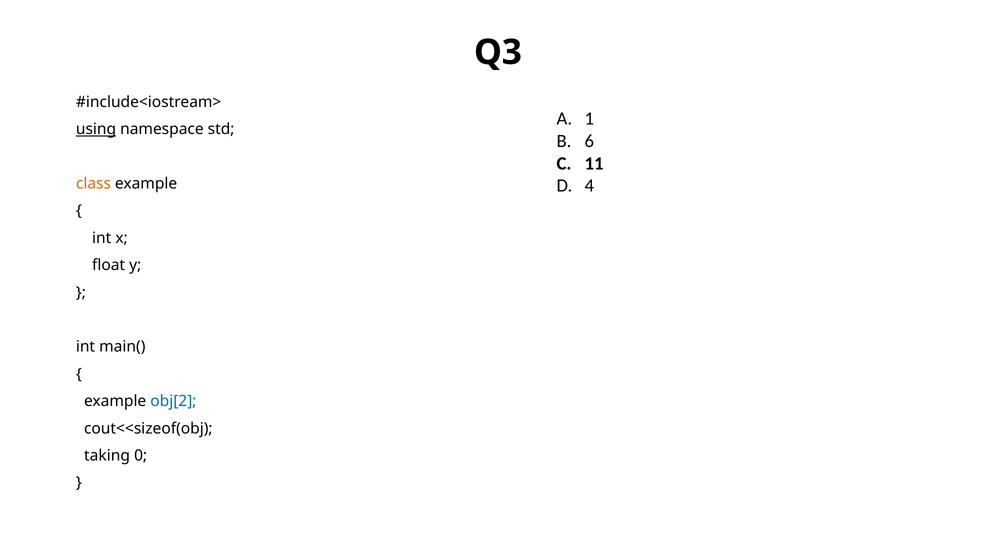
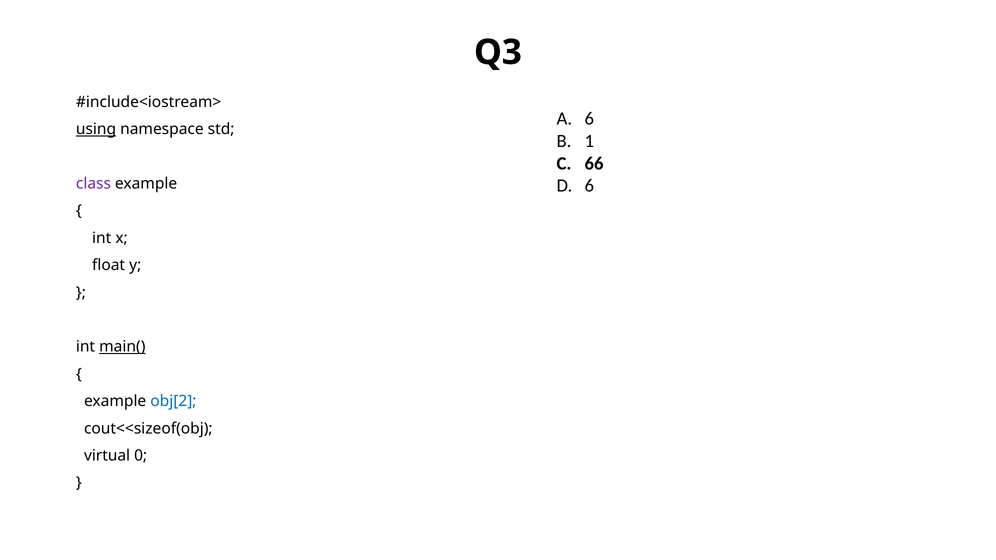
1 at (589, 119): 1 -> 6
6: 6 -> 1
11: 11 -> 66
4 at (589, 186): 4 -> 6
class colour: orange -> purple
main( underline: none -> present
taking: taking -> virtual
